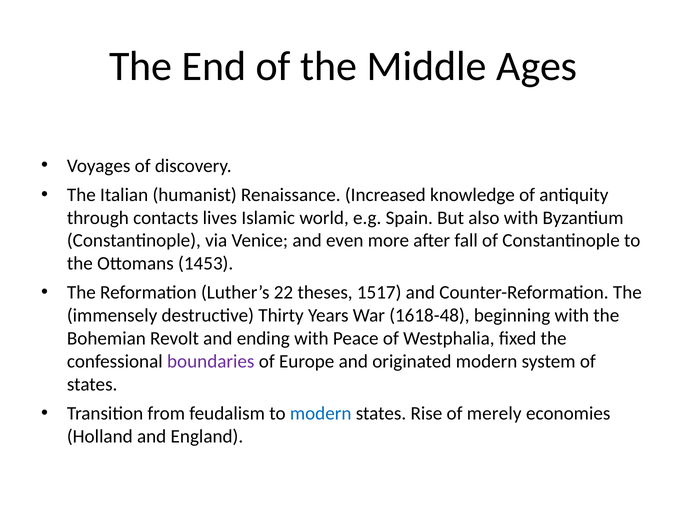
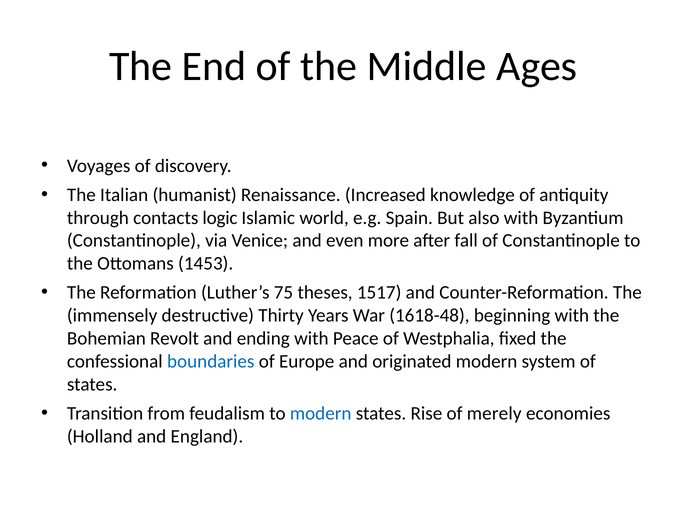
lives: lives -> logic
22: 22 -> 75
boundaries colour: purple -> blue
